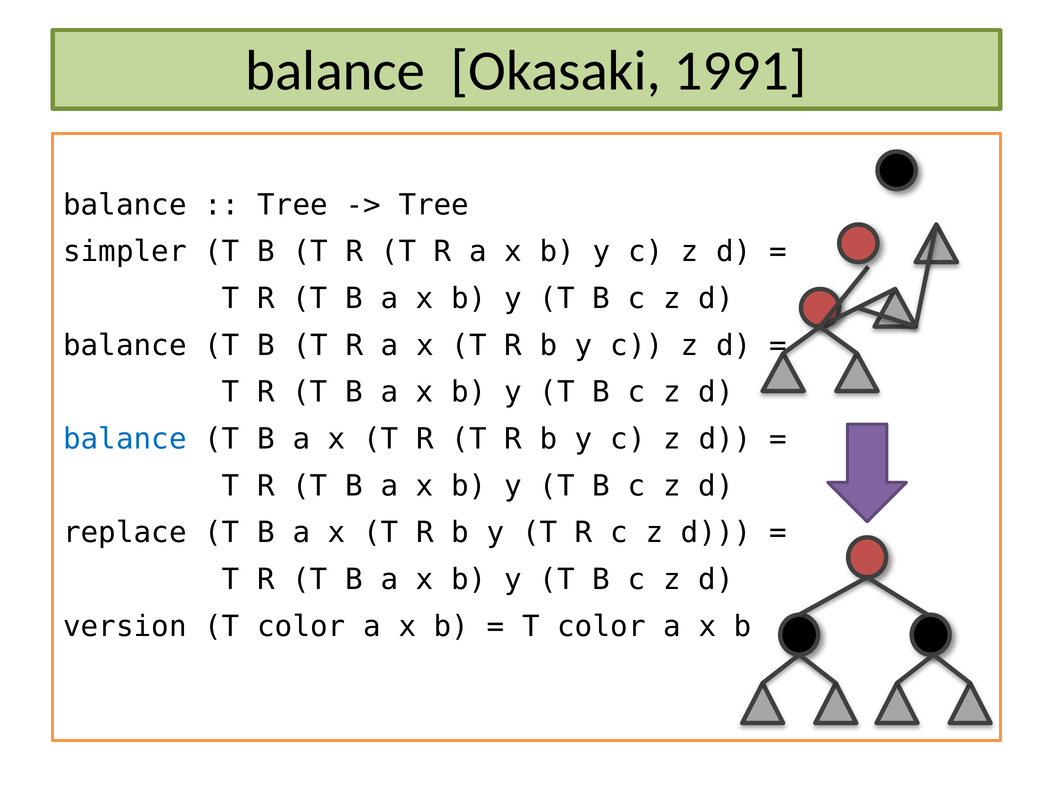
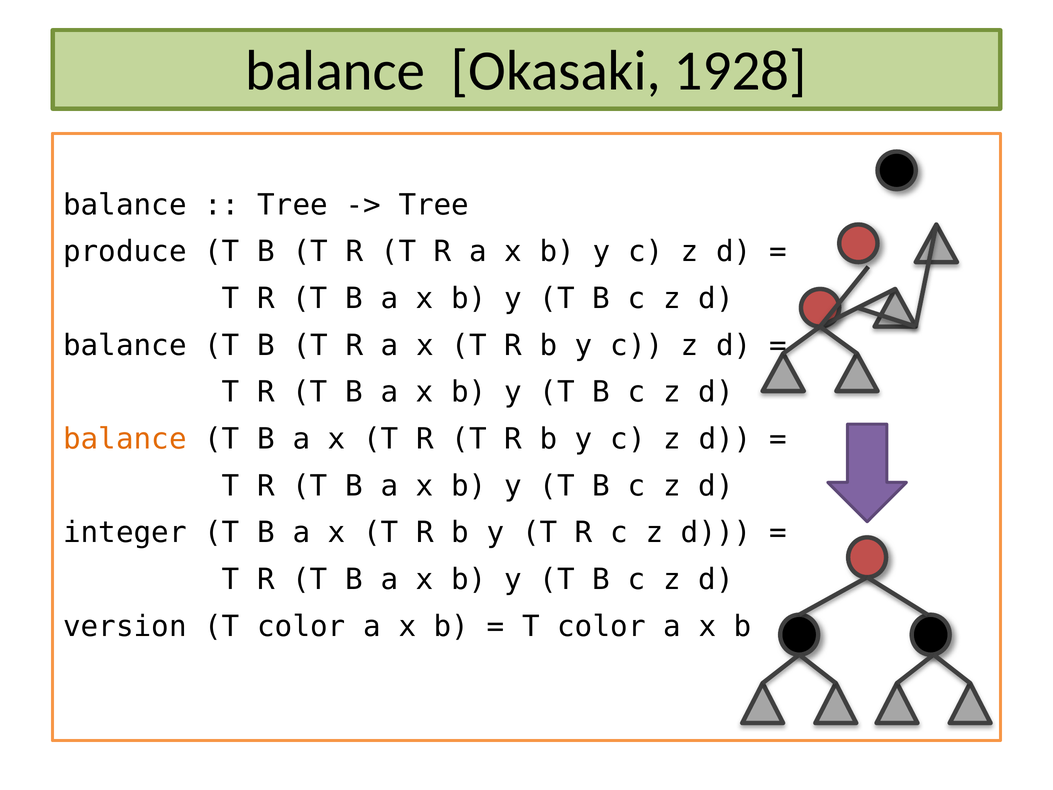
1991: 1991 -> 1928
simpler: simpler -> produce
balance at (125, 439) colour: blue -> orange
replace: replace -> integer
